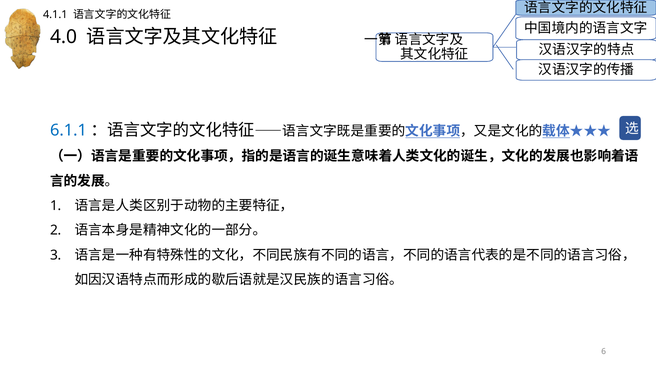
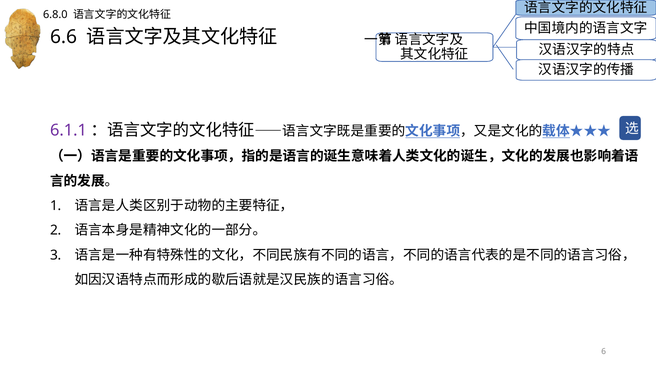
4.1.1: 4.1.1 -> 6.8.0
4.0: 4.0 -> 6.6
6.1.1 colour: blue -> purple
